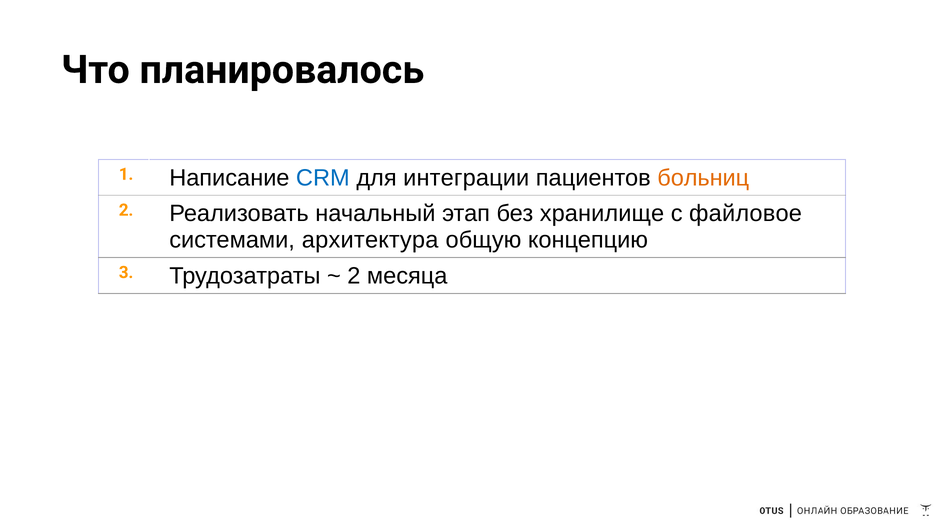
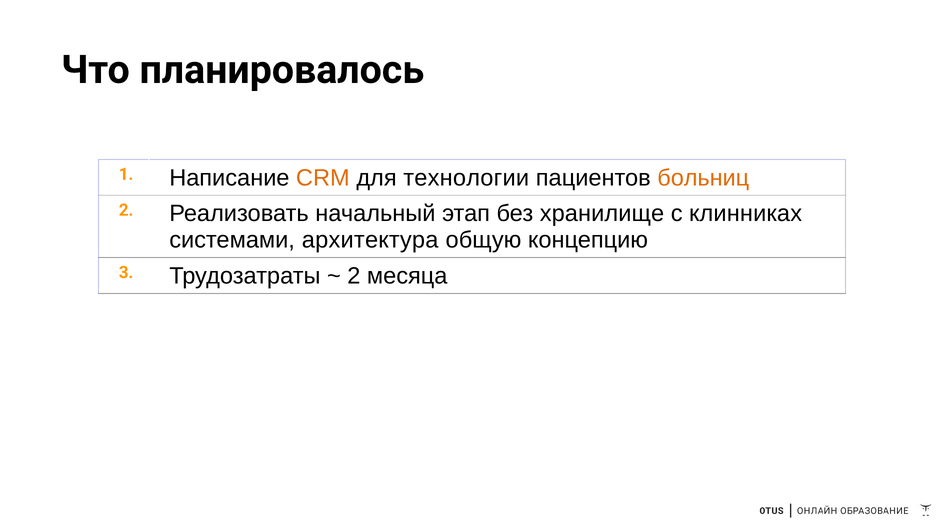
CRM colour: blue -> orange
интеграции: интеграции -> технологии
файловое: файловое -> клинниках
